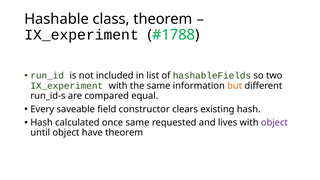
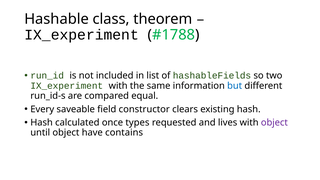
but colour: orange -> blue
once same: same -> types
have theorem: theorem -> contains
